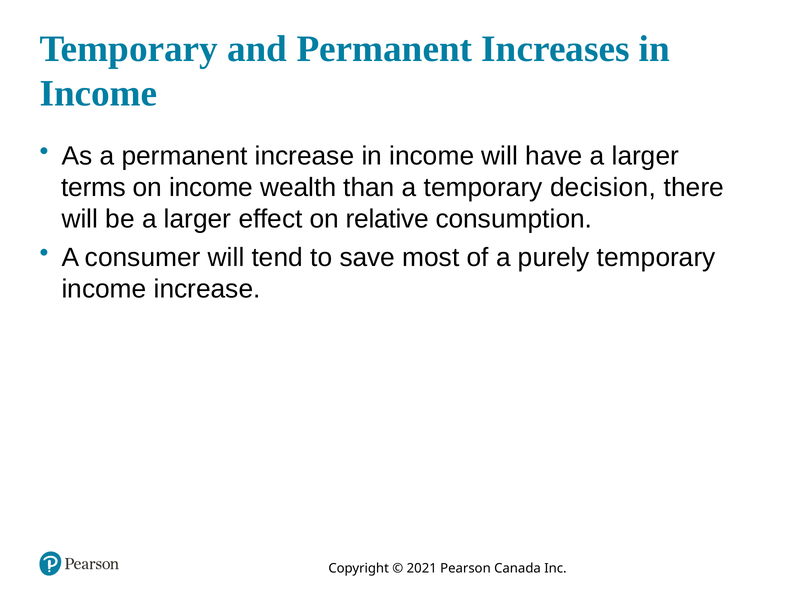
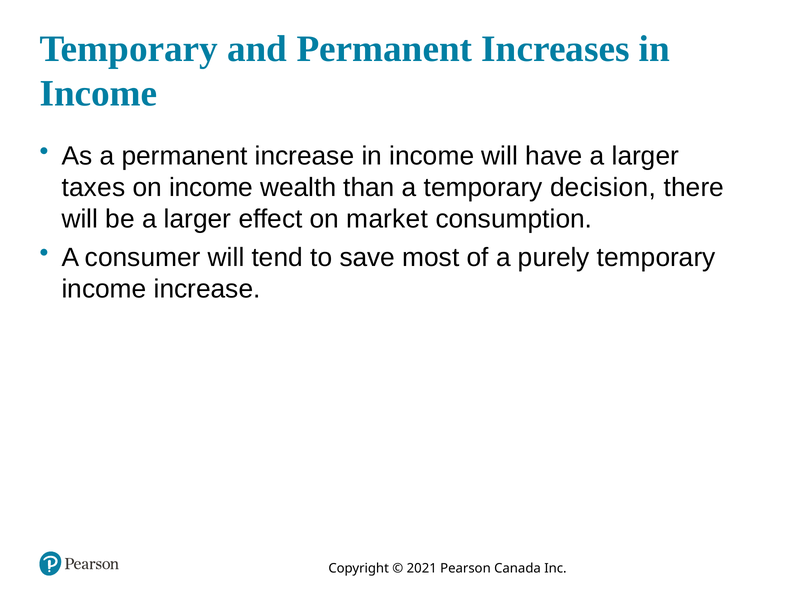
terms: terms -> taxes
relative: relative -> market
